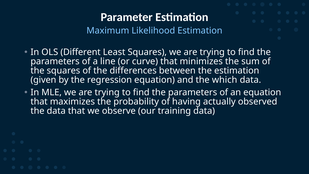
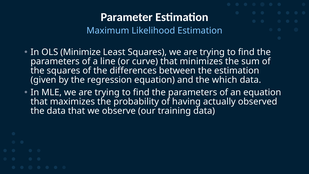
Different: Different -> Minimize
